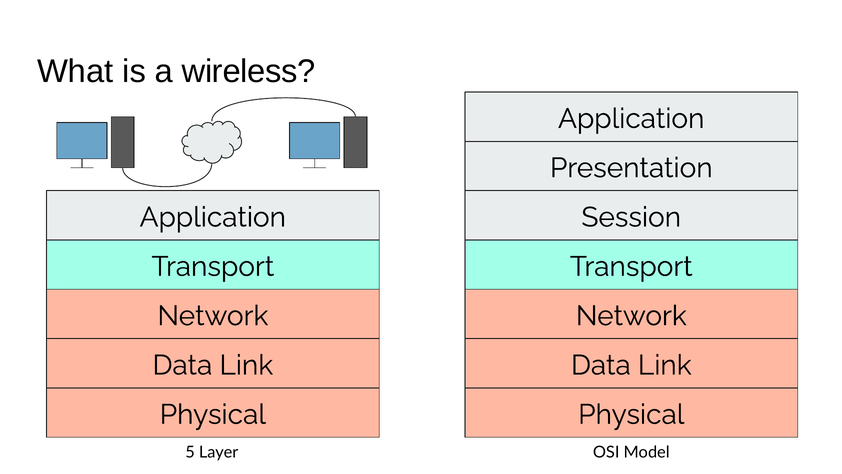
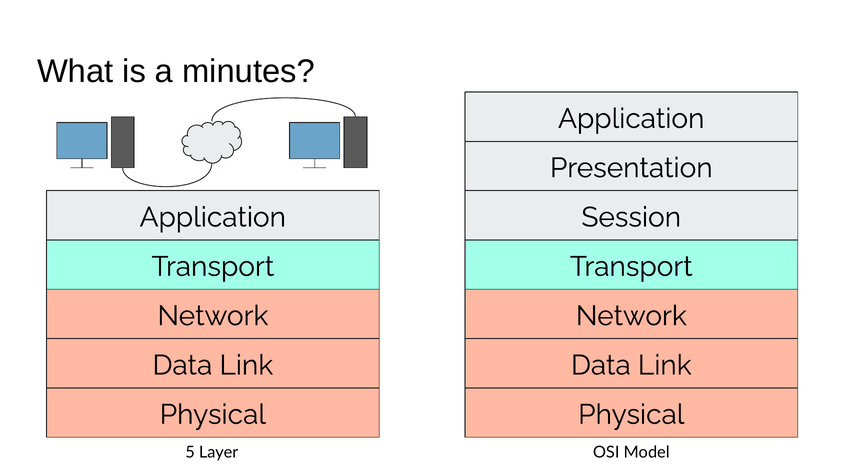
wireless: wireless -> minutes
